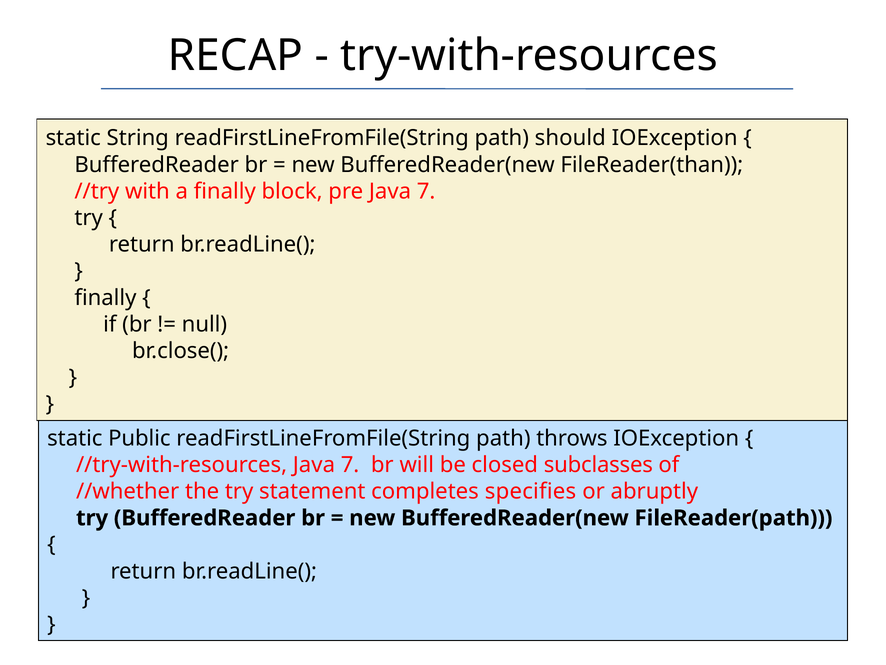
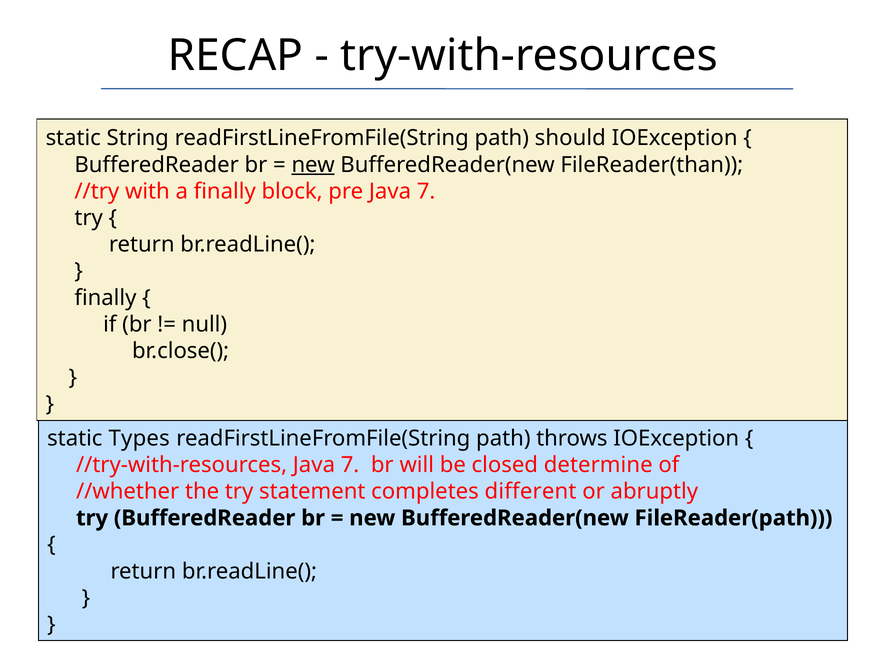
new at (313, 165) underline: none -> present
Public: Public -> Types
subclasses: subclasses -> determine
specifies: specifies -> different
